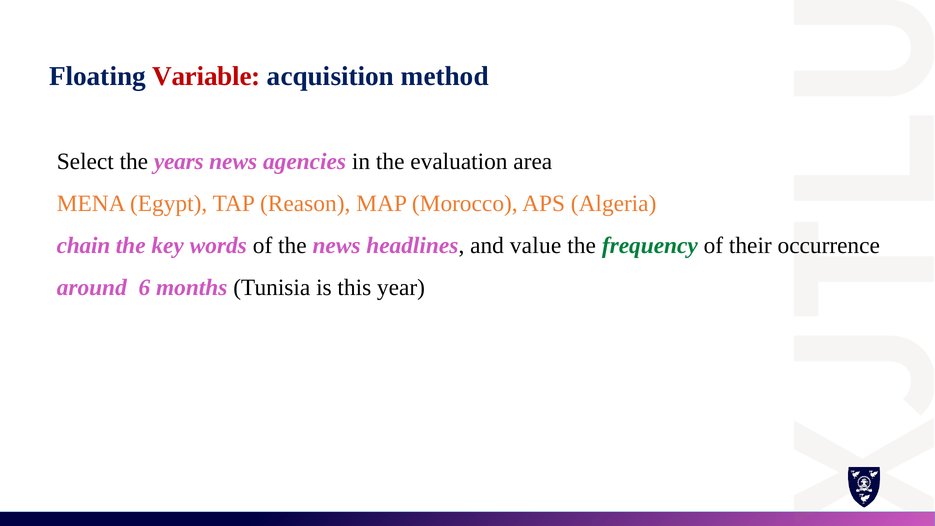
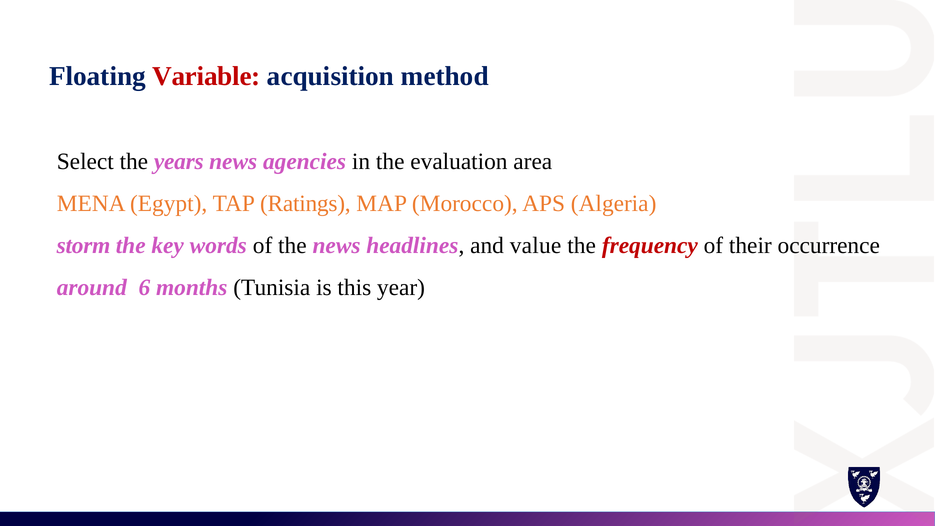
Reason: Reason -> Ratings
chain: chain -> storm
frequency colour: green -> red
